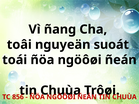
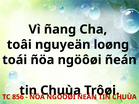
suoát: suoát -> loøng
